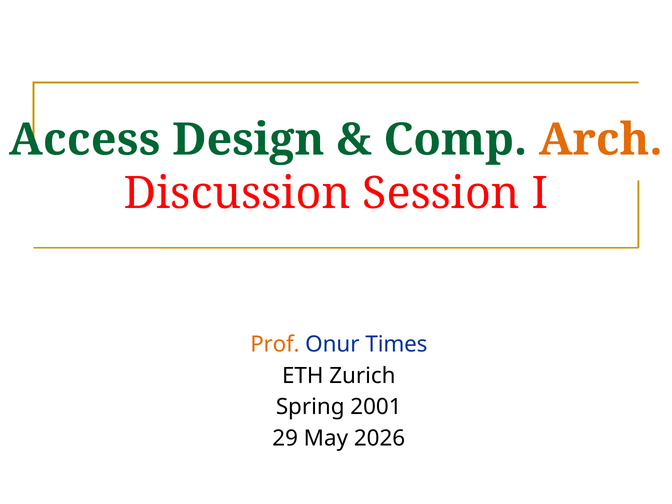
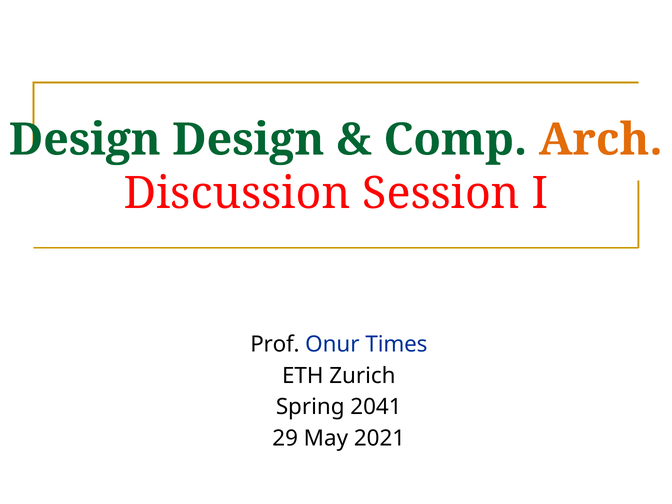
Access at (85, 140): Access -> Design
Prof colour: orange -> black
2001: 2001 -> 2041
2026: 2026 -> 2021
